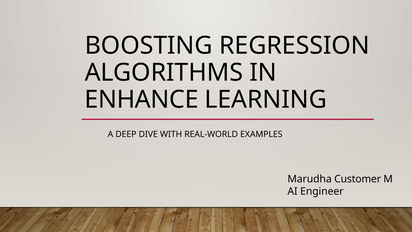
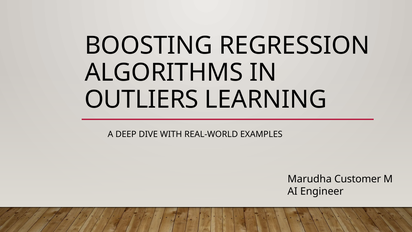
ENHANCE: ENHANCE -> OUTLIERS
